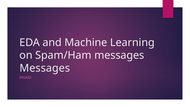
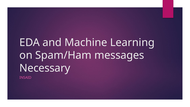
Messages at (45, 68): Messages -> Necessary
